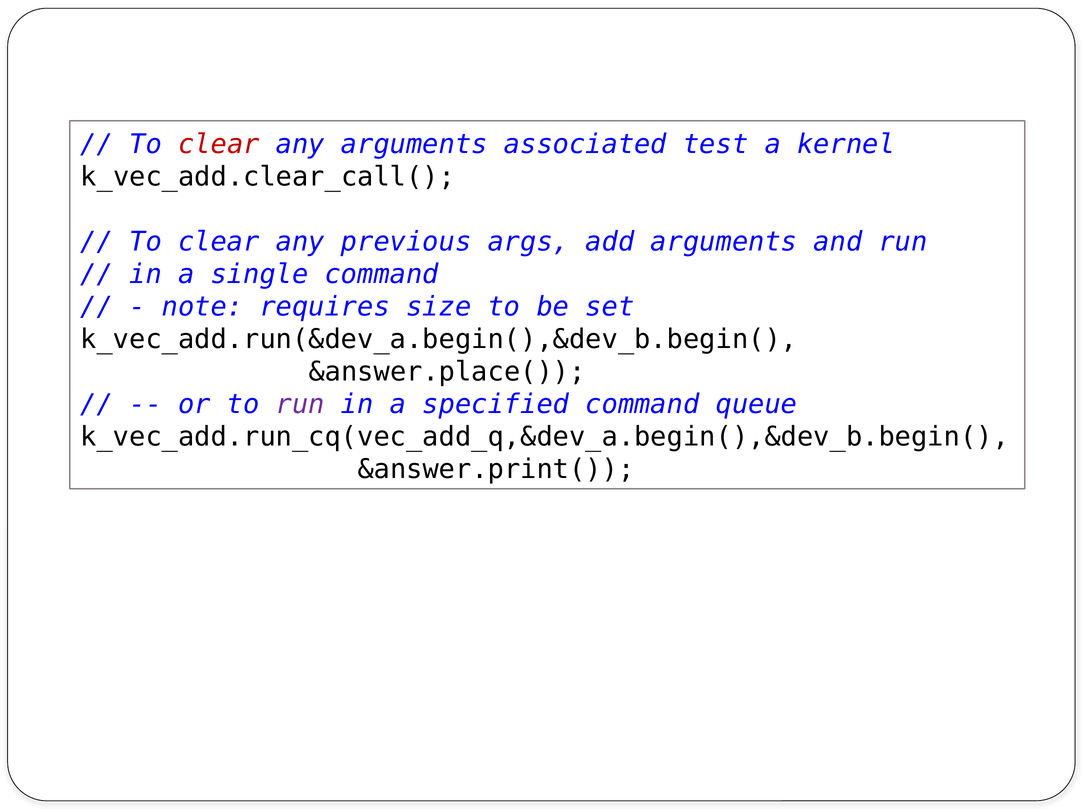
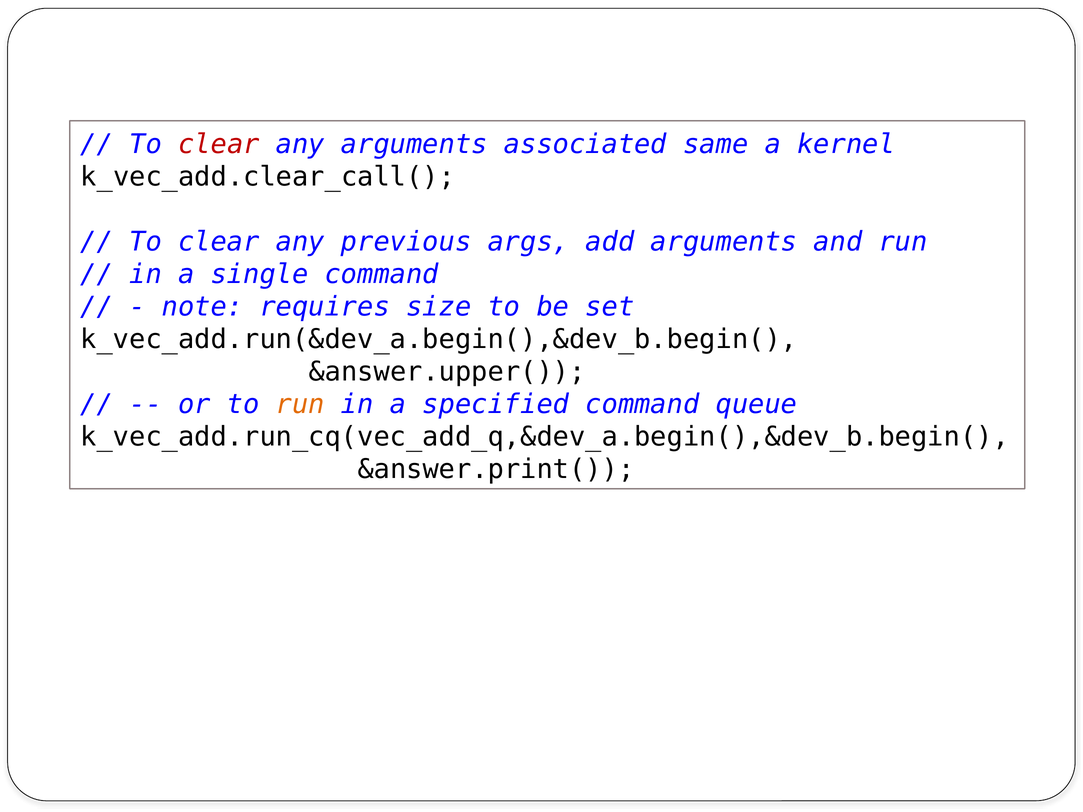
test: test -> same
&answer.place(: &answer.place( -> &answer.upper(
run at (300, 404) colour: purple -> orange
